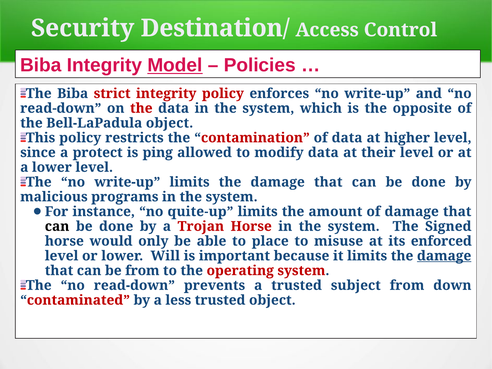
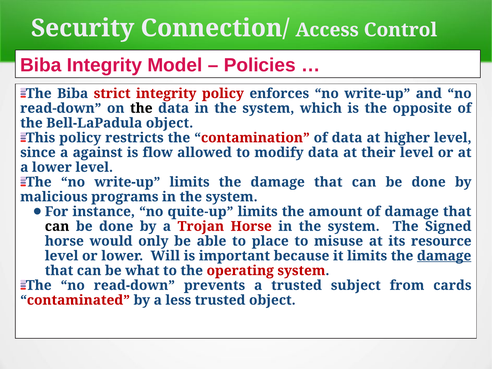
Destination/: Destination/ -> Connection/
Model underline: present -> none
the at (141, 108) colour: red -> black
protect: protect -> against
ping: ping -> flow
enforced: enforced -> resource
be from: from -> what
down: down -> cards
